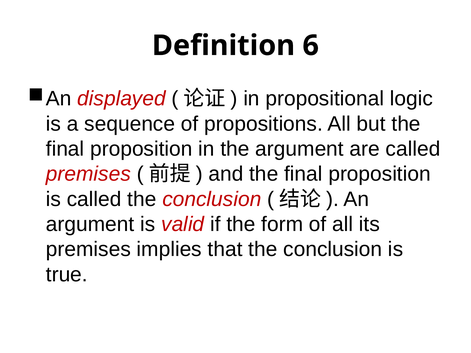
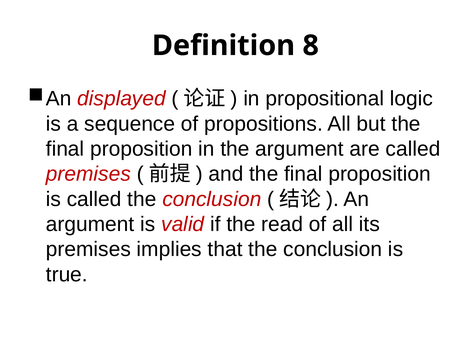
6: 6 -> 8
form: form -> read
